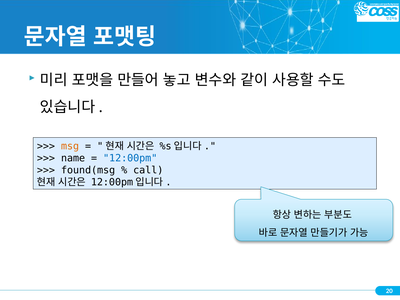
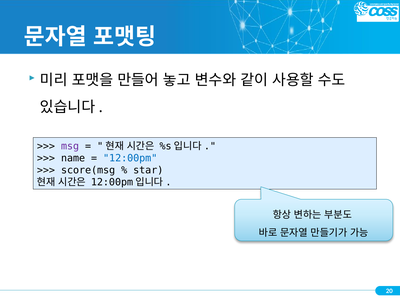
msg colour: orange -> purple
found(msg: found(msg -> score(msg
call: call -> star
